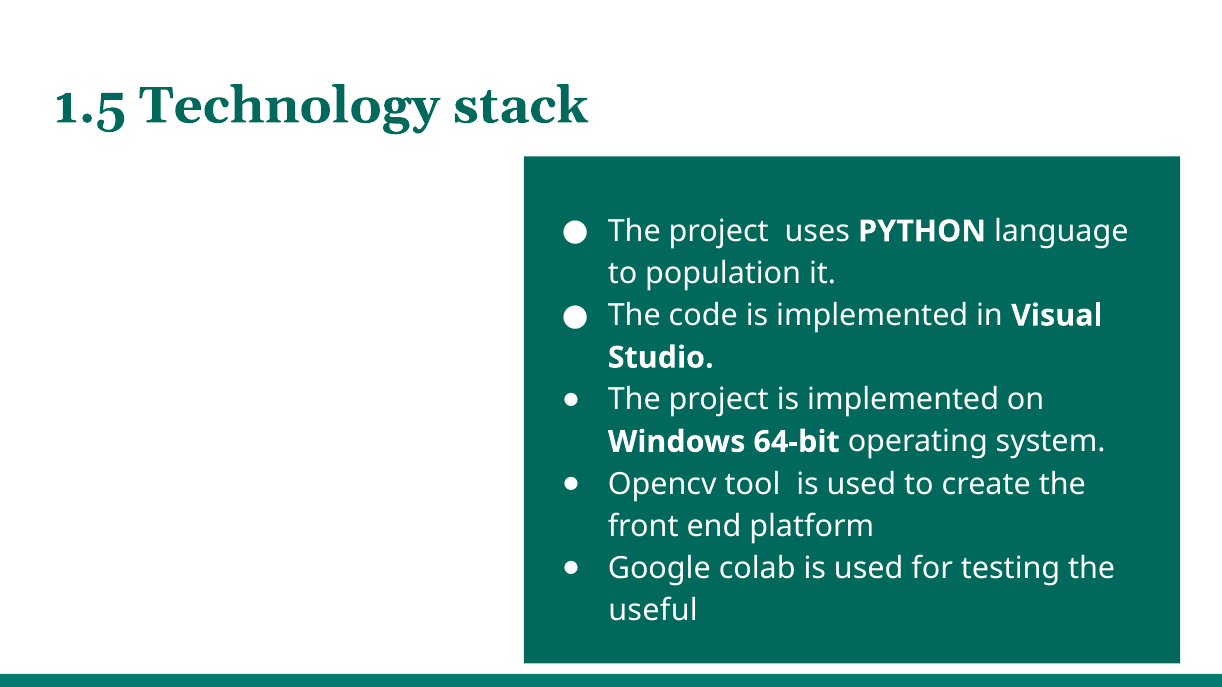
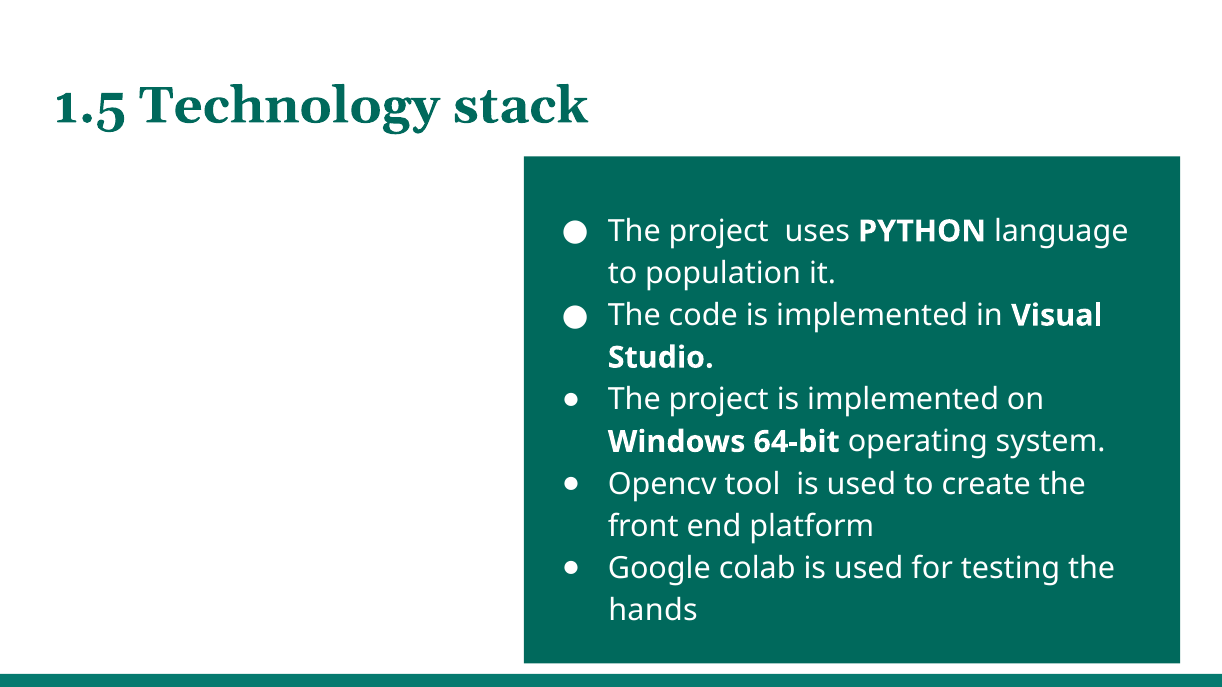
useful: useful -> hands
